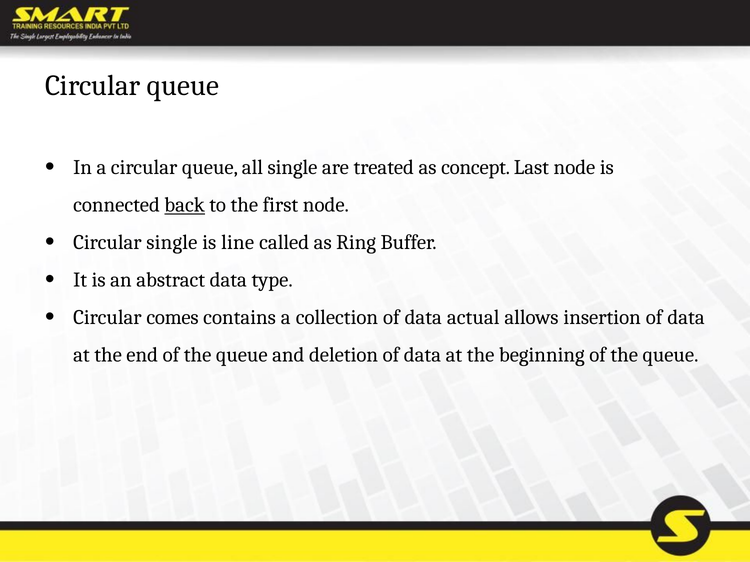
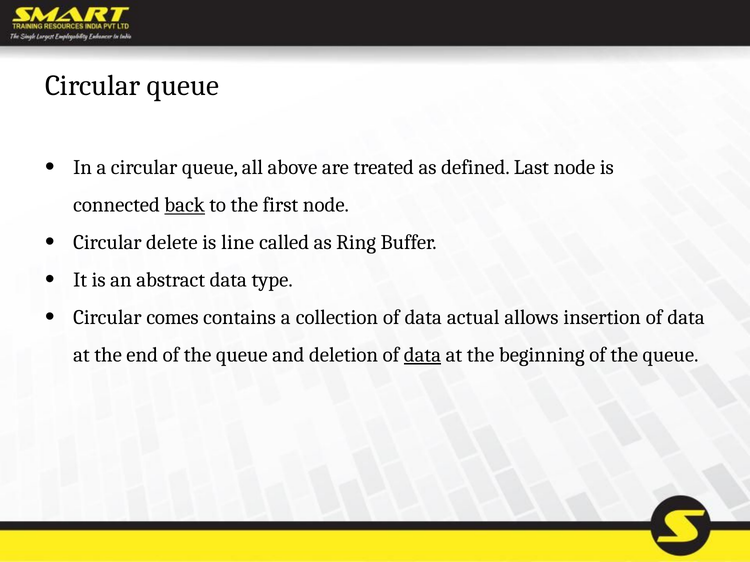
all single: single -> above
concept: concept -> defined
Circular single: single -> delete
data at (422, 355) underline: none -> present
